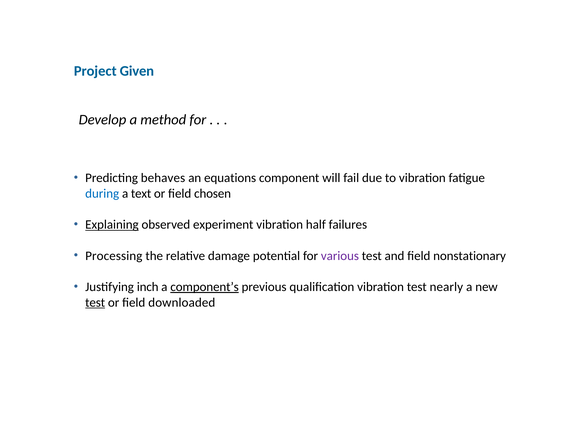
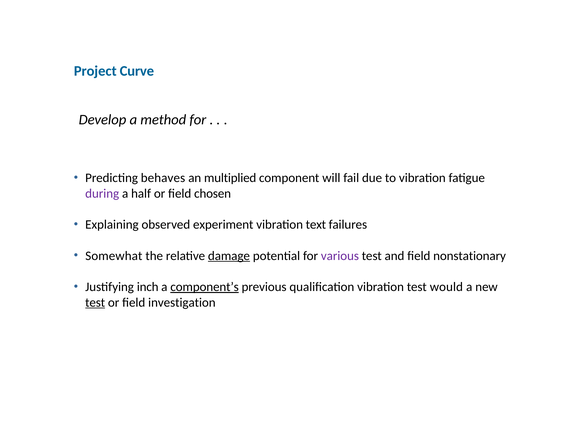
Given: Given -> Curve
equations: equations -> multiplied
during colour: blue -> purple
text: text -> half
Explaining underline: present -> none
half: half -> text
Processing: Processing -> Somewhat
damage underline: none -> present
nearly: nearly -> would
downloaded: downloaded -> investigation
